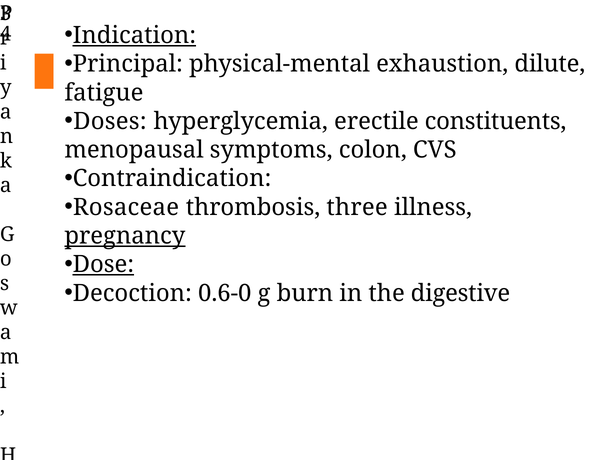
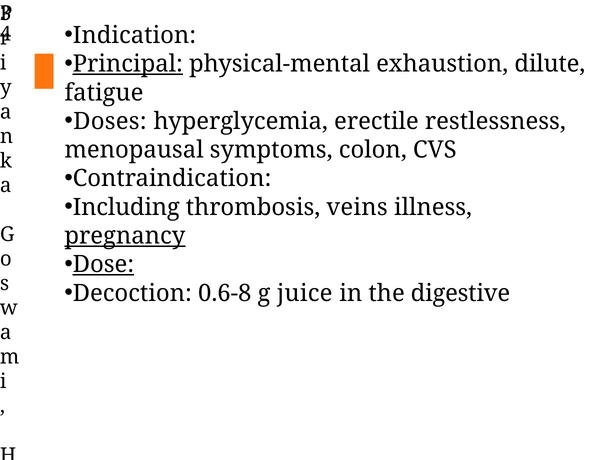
Indication underline: present -> none
Principal underline: none -> present
constituents: constituents -> restlessness
Rosaceae: Rosaceae -> Including
three: three -> veins
0.6-0: 0.6-0 -> 0.6-8
burn: burn -> juice
